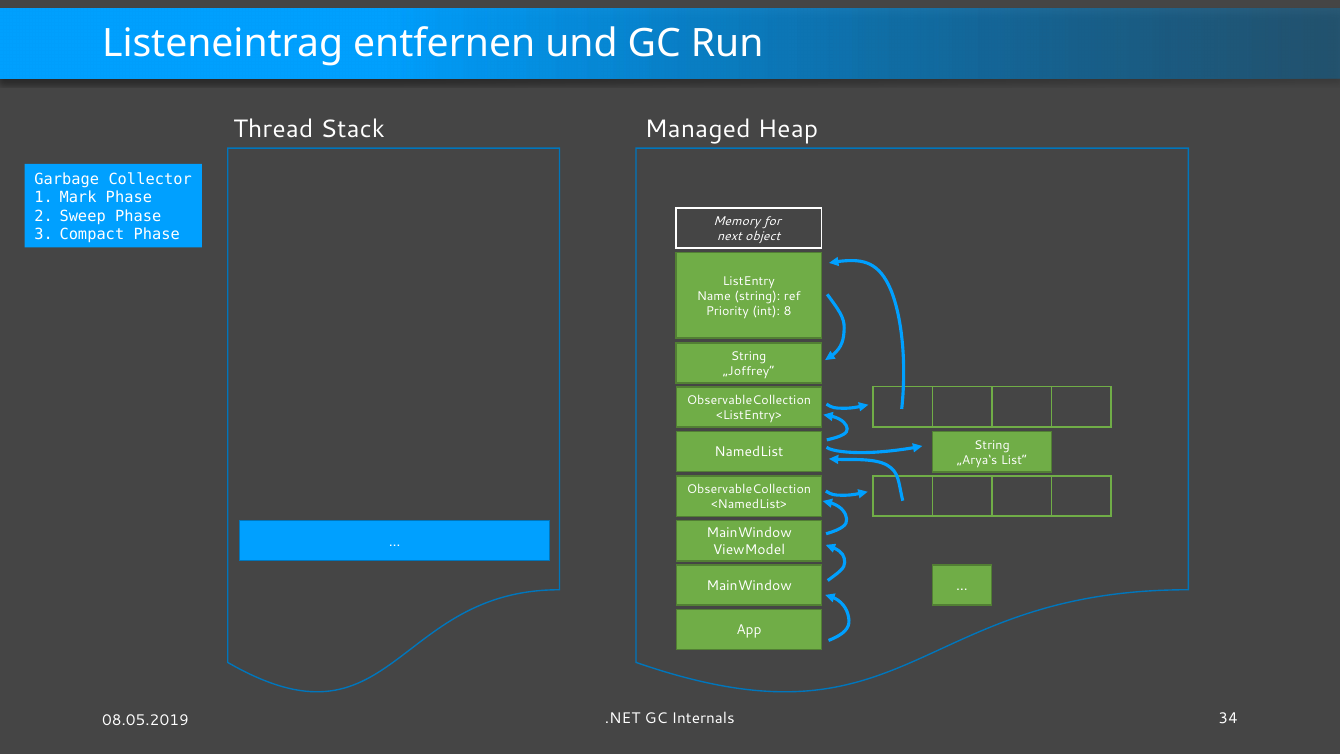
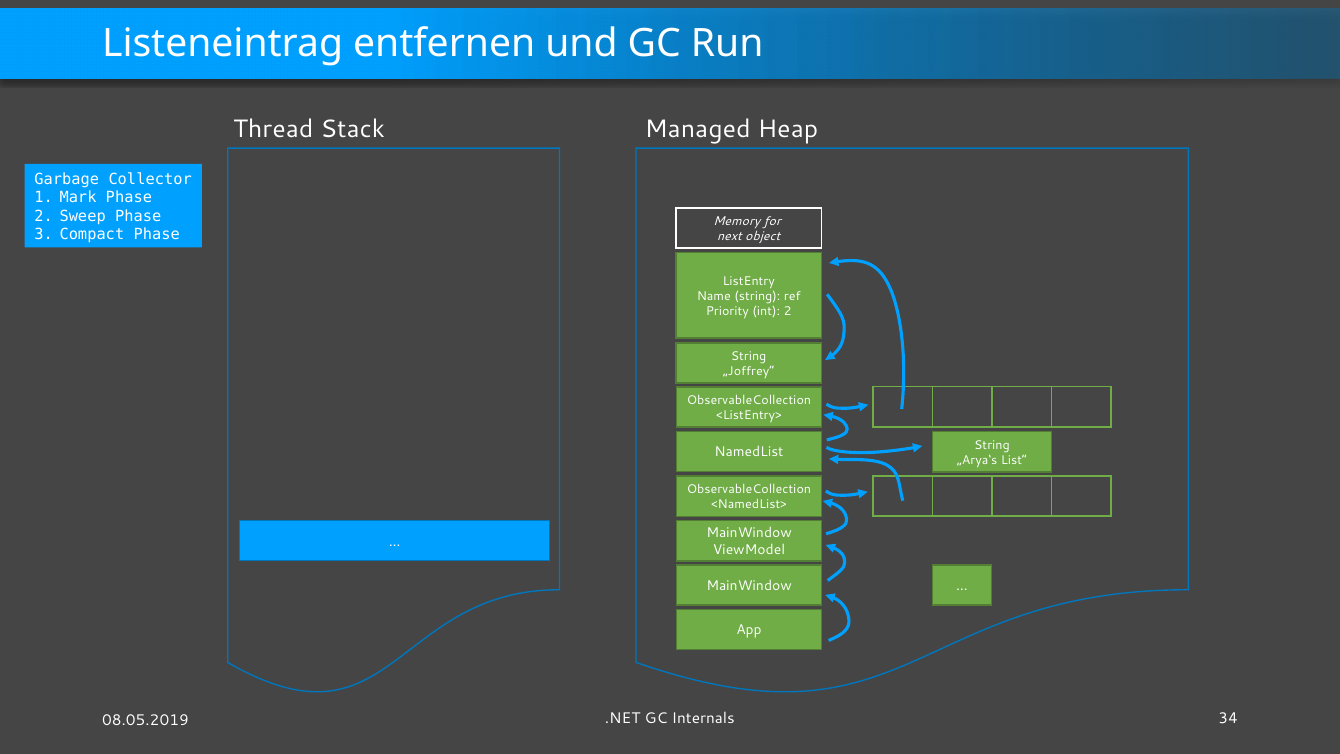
int 8: 8 -> 2
